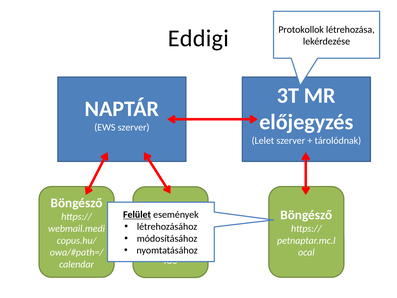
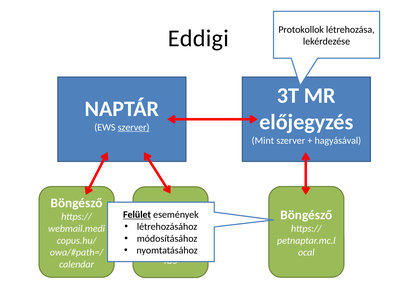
szerver at (134, 127) underline: none -> present
Lelet: Lelet -> Mint
tárolódnak: tárolódnak -> hagyásával
